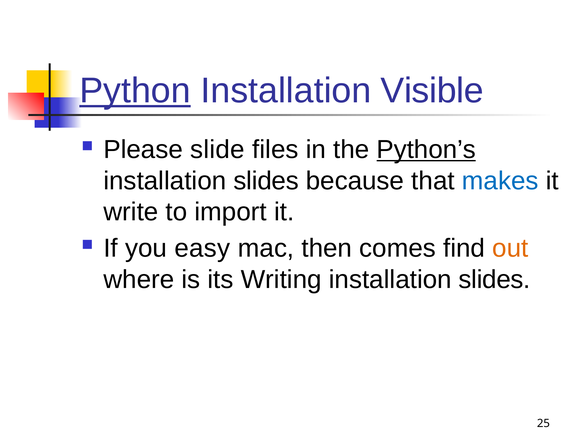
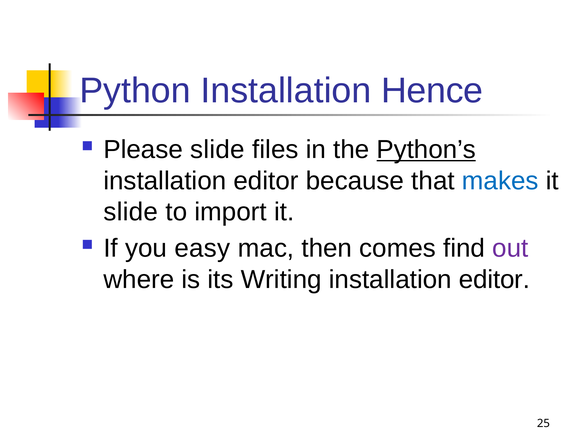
Python underline: present -> none
Visible: Visible -> Hence
slides at (266, 181): slides -> editor
write at (131, 212): write -> slide
out colour: orange -> purple
slides at (494, 279): slides -> editor
